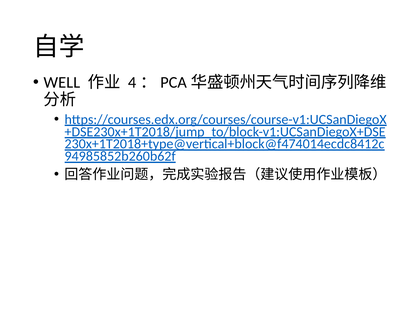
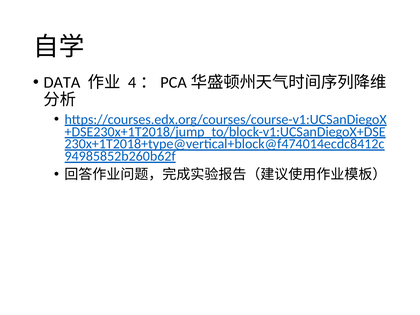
WELL: WELL -> DATA
